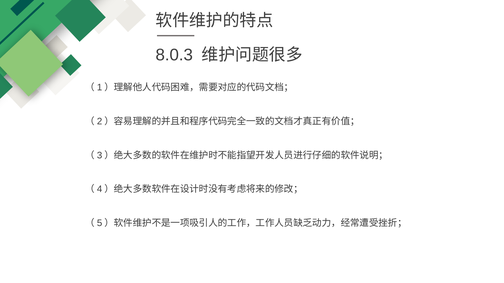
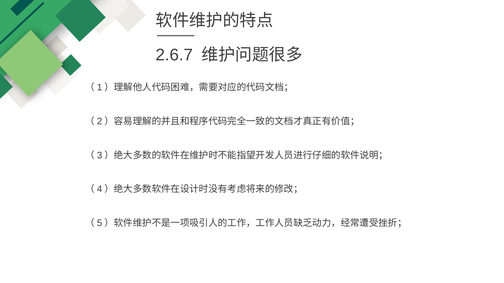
8.0.3: 8.0.3 -> 2.6.7
